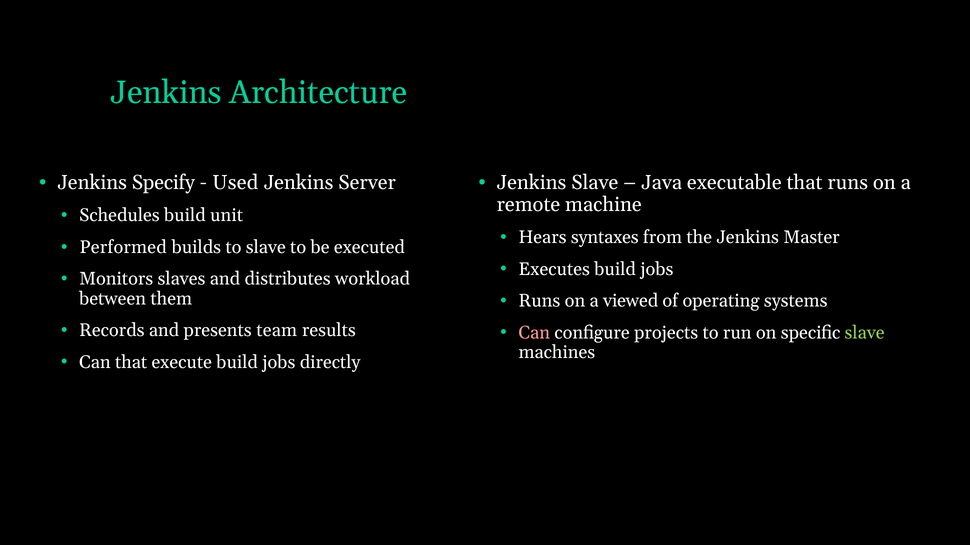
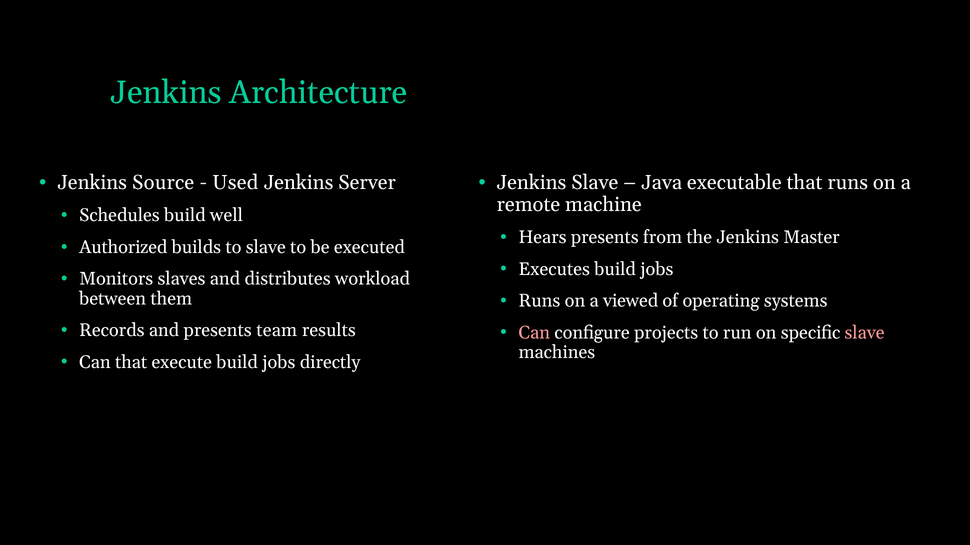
Specify: Specify -> Source
unit: unit -> well
Hears syntaxes: syntaxes -> presents
Performed: Performed -> Authorized
slave at (865, 333) colour: light green -> pink
